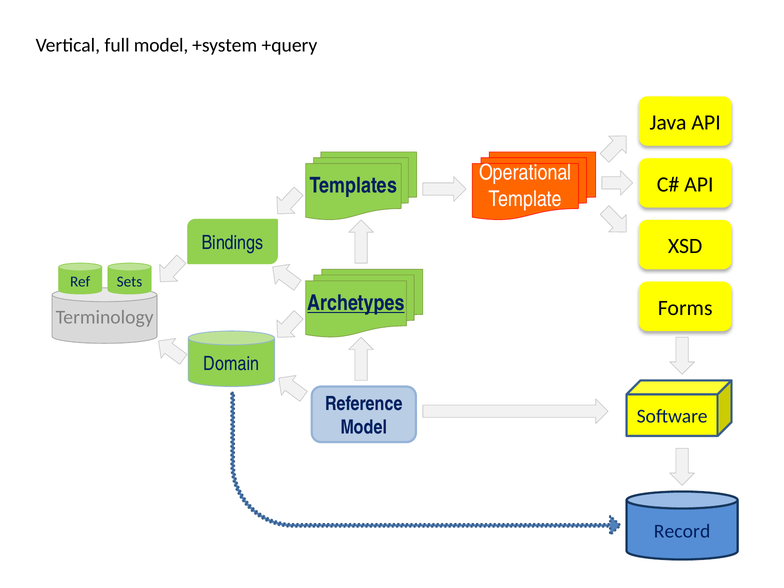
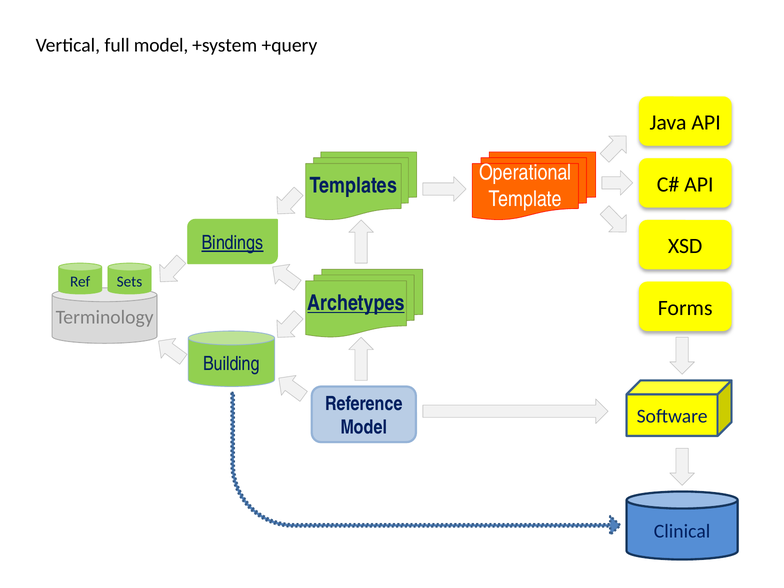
Bindings underline: none -> present
Domain: Domain -> Building
Record: Record -> Clinical
